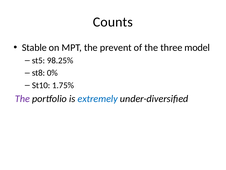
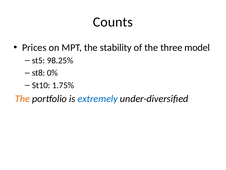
Stable: Stable -> Prices
prevent: prevent -> stability
The at (22, 98) colour: purple -> orange
